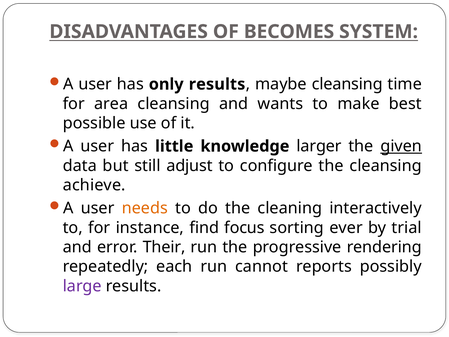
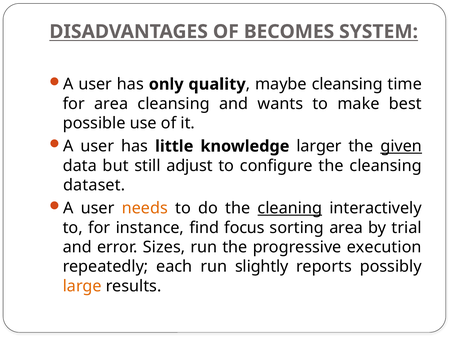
only results: results -> quality
achieve: achieve -> dataset
cleaning underline: none -> present
sorting ever: ever -> area
Their: Their -> Sizes
rendering: rendering -> execution
cannot: cannot -> slightly
large colour: purple -> orange
